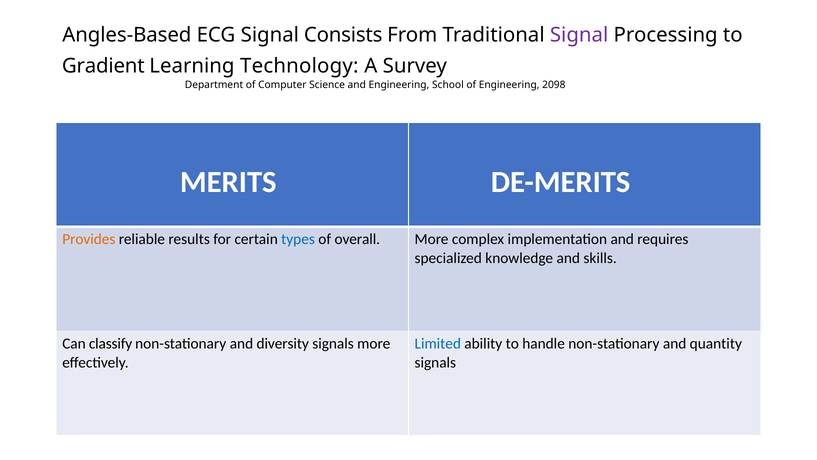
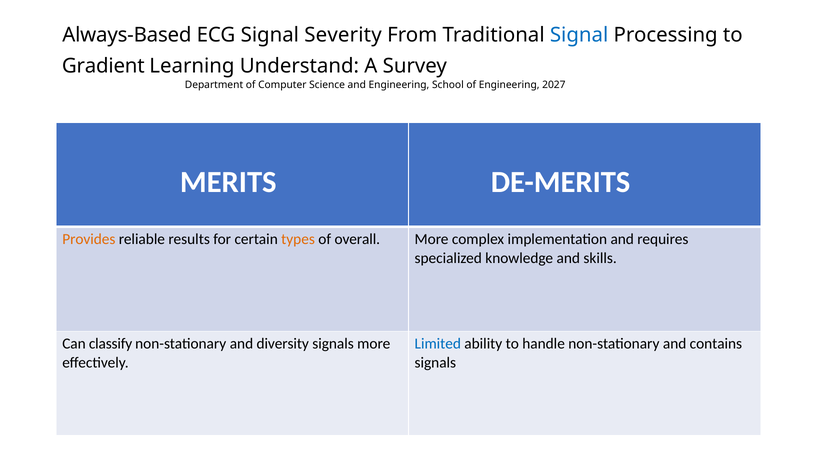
Angles-Based: Angles-Based -> Always-Based
Consists: Consists -> Severity
Signal at (579, 35) colour: purple -> blue
Technology: Technology -> Understand
2098: 2098 -> 2027
types colour: blue -> orange
quantity: quantity -> contains
